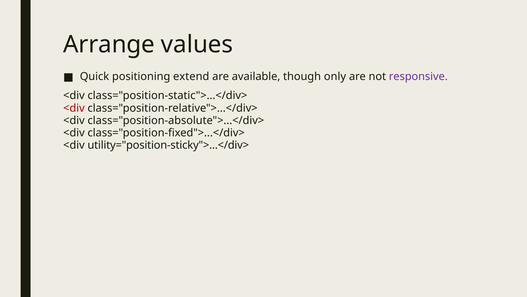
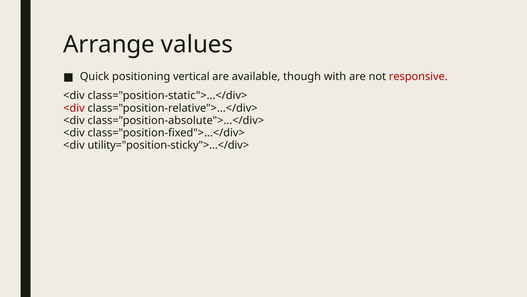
extend: extend -> vertical
only: only -> with
responsive colour: purple -> red
